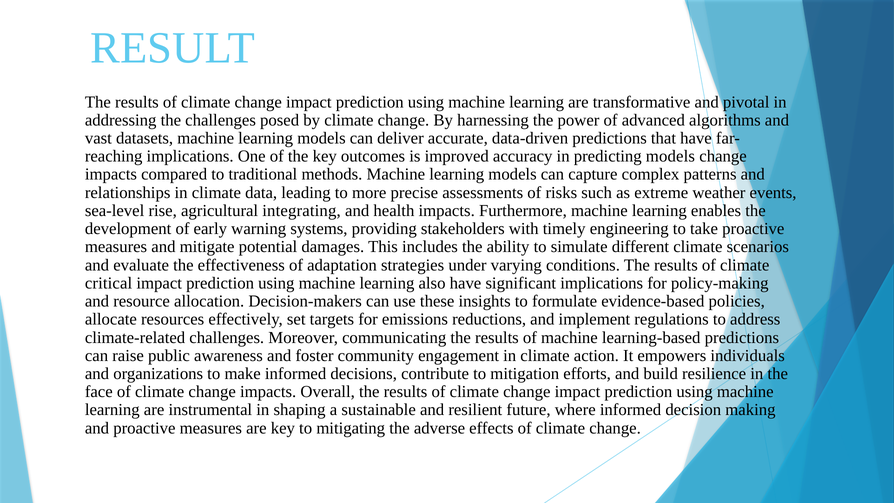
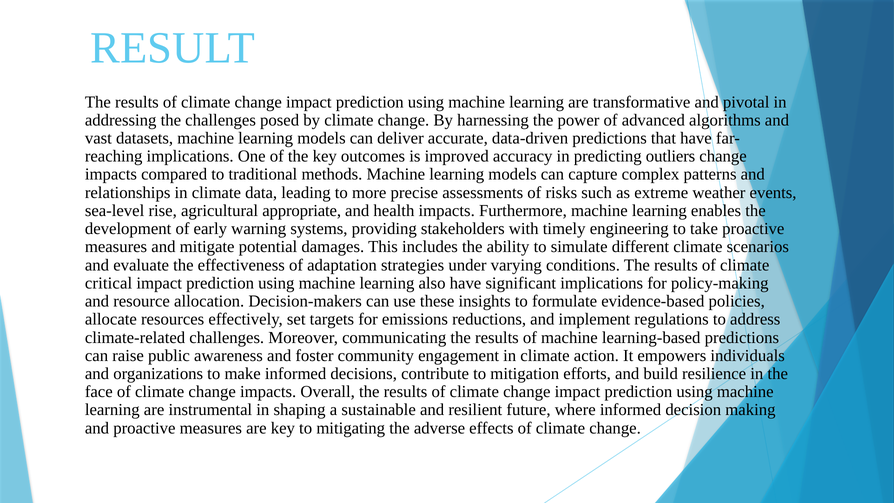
predicting models: models -> outliers
integrating: integrating -> appropriate
